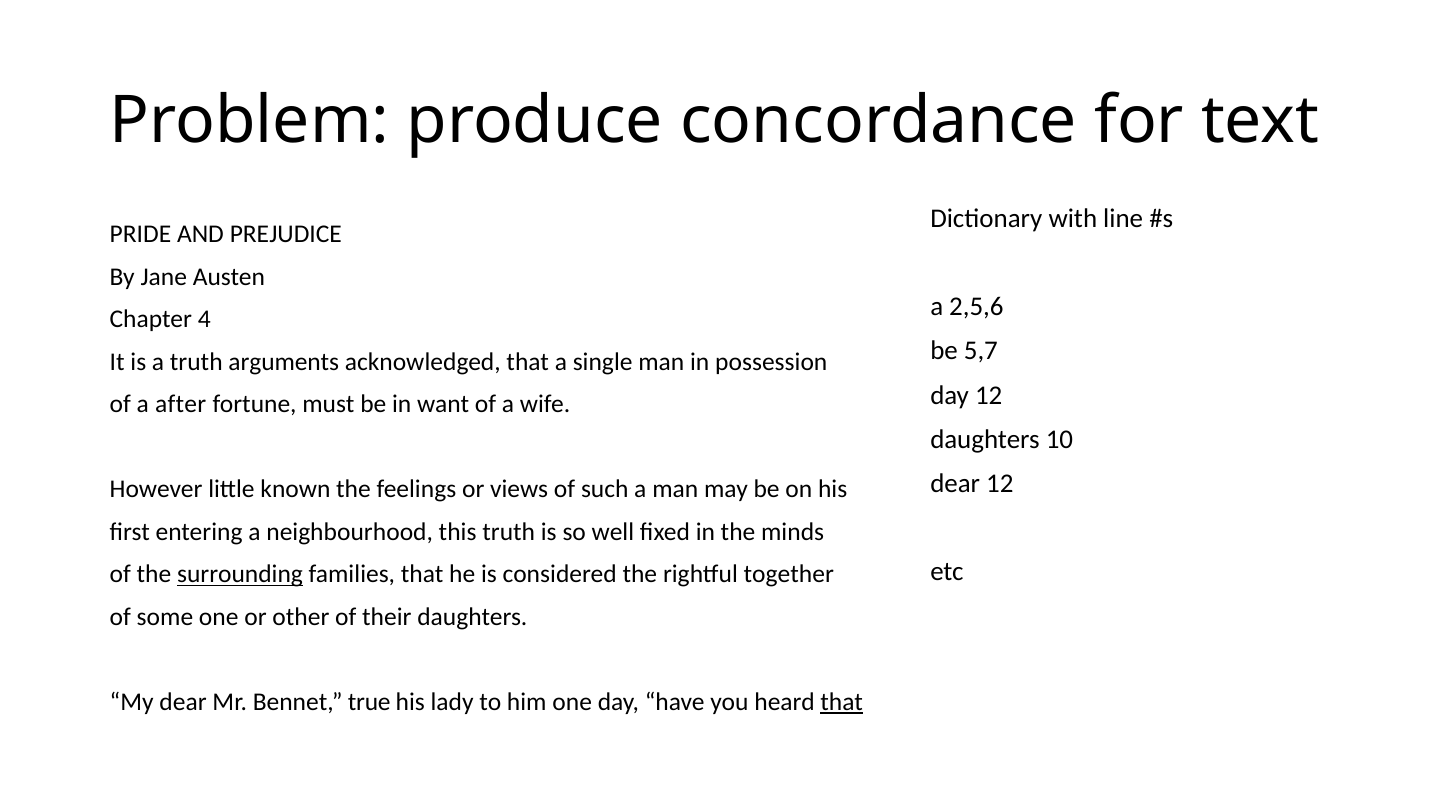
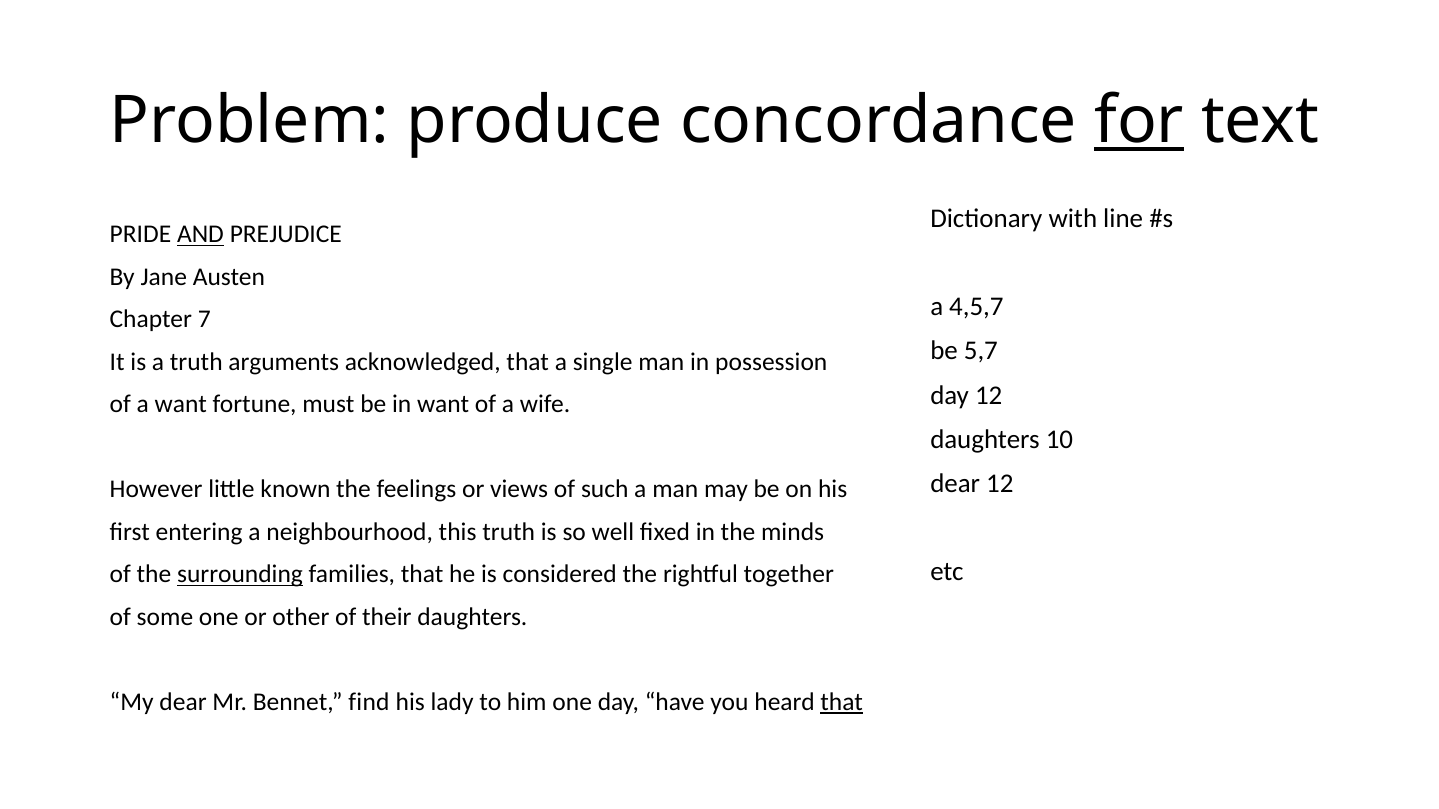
for underline: none -> present
AND underline: none -> present
2,5,6: 2,5,6 -> 4,5,7
4: 4 -> 7
a after: after -> want
true: true -> find
